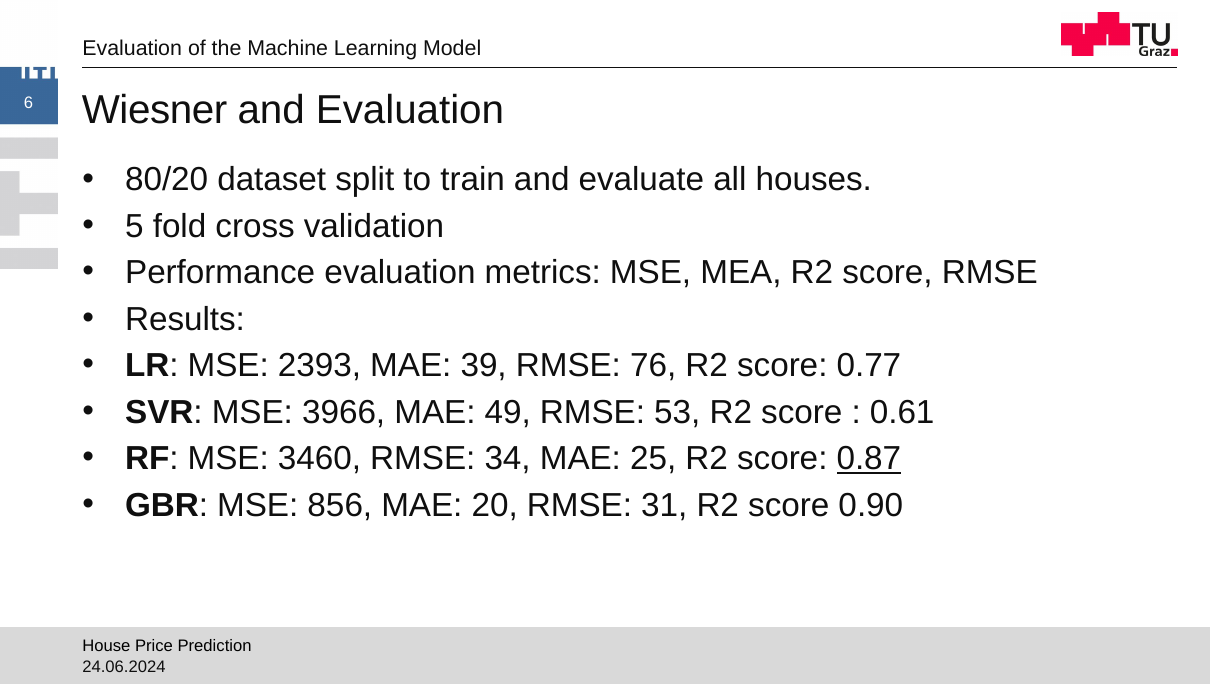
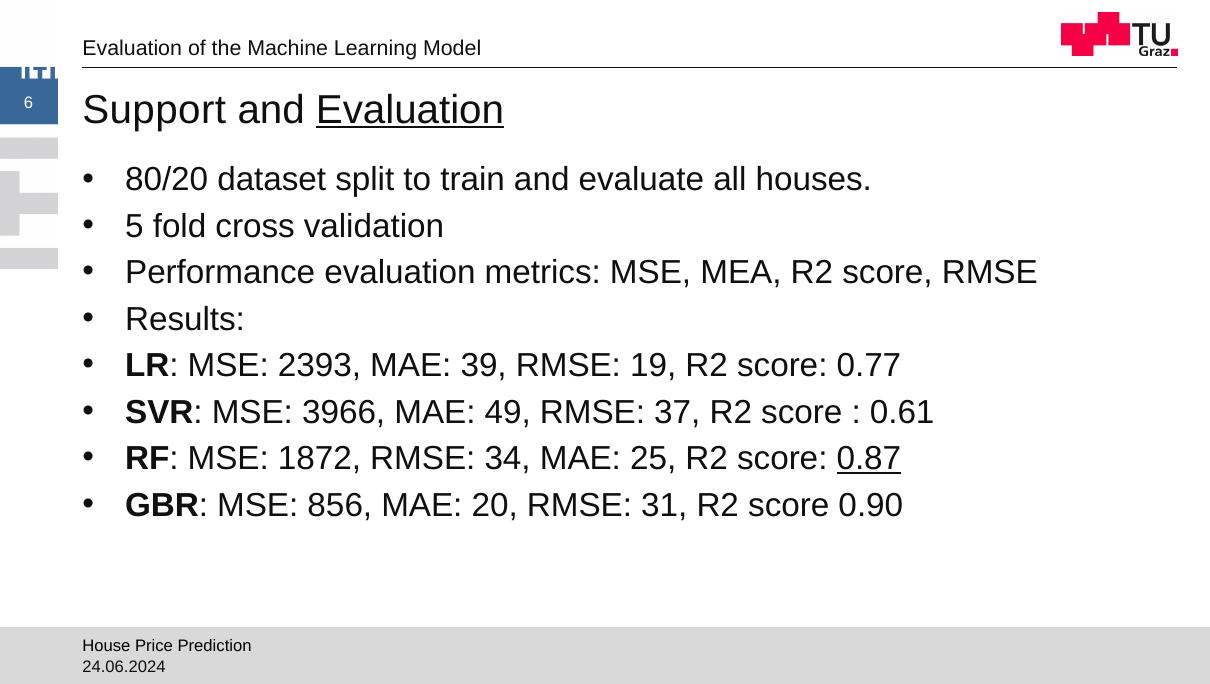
Wiesner: Wiesner -> Support
Evaluation at (410, 110) underline: none -> present
76: 76 -> 19
53: 53 -> 37
3460: 3460 -> 1872
